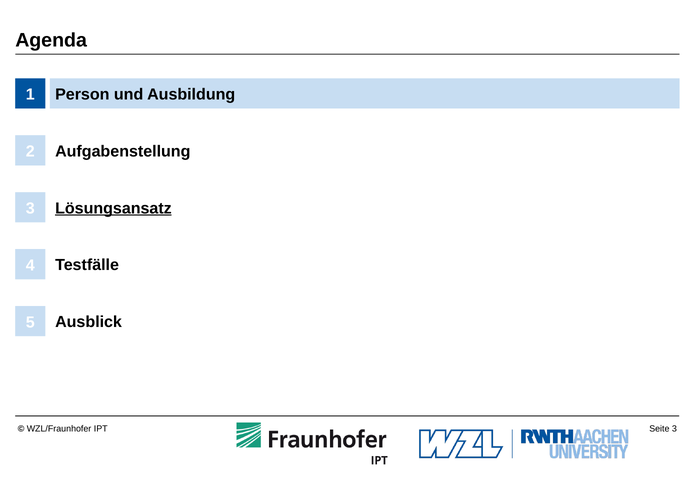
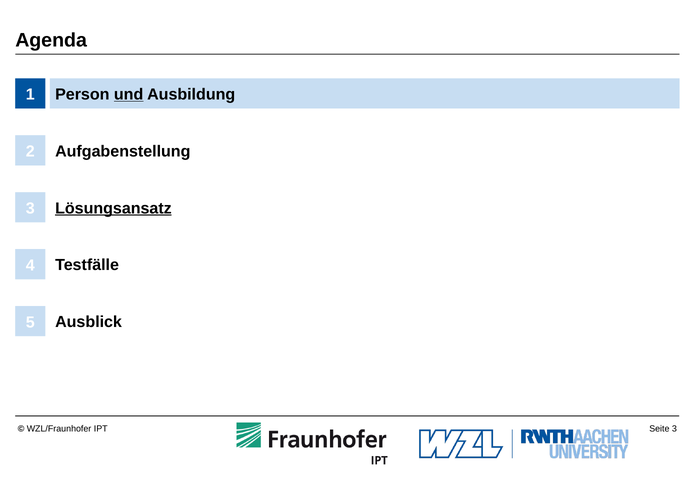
und underline: none -> present
